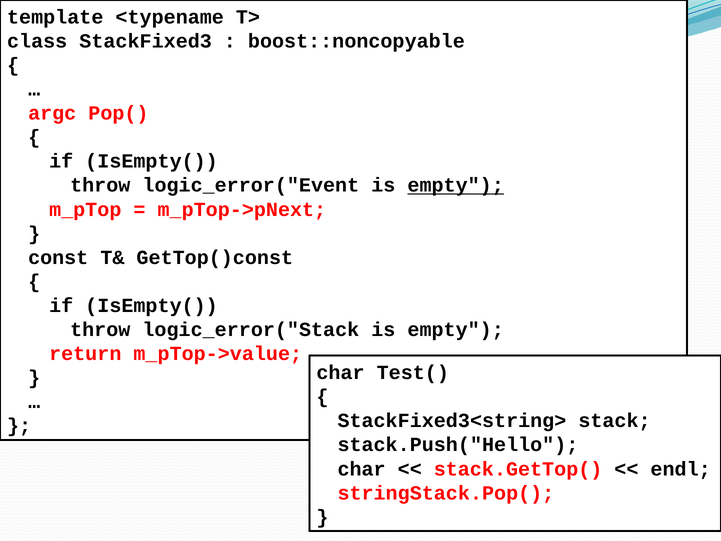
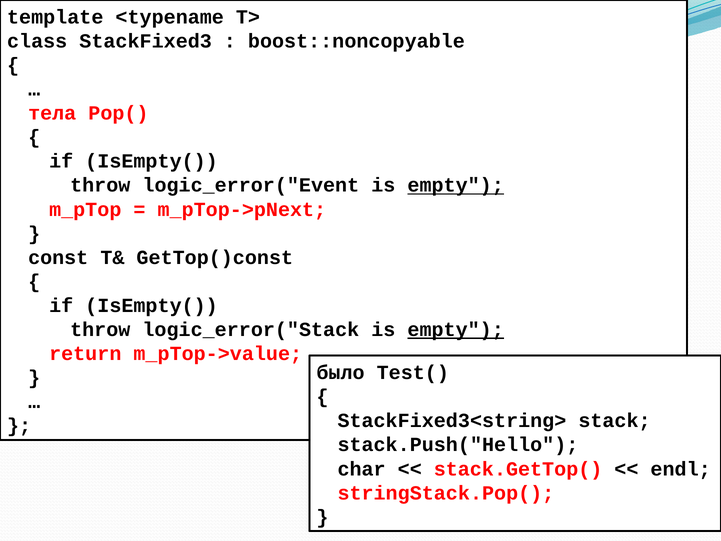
argc: argc -> тела
empty at (456, 330) underline: none -> present
char at (341, 373): char -> было
